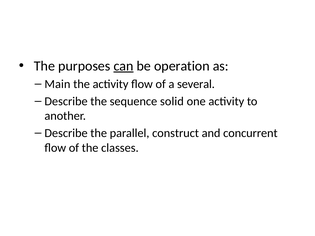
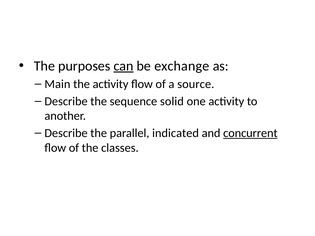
operation: operation -> exchange
several: several -> source
construct: construct -> indicated
concurrent underline: none -> present
